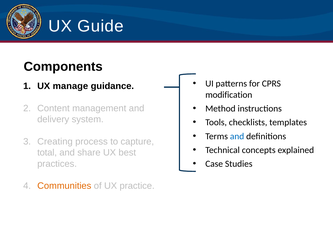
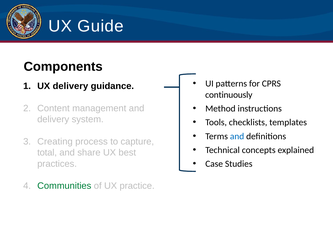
UX manage: manage -> delivery
modification: modification -> continuously
Communities colour: orange -> green
